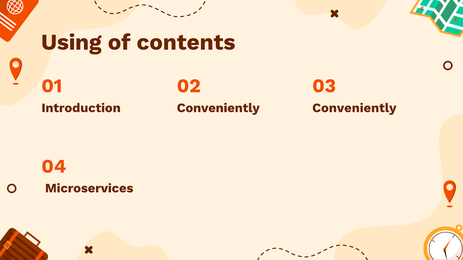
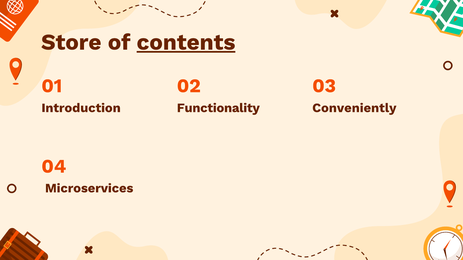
Using: Using -> Store
contents underline: none -> present
Introduction Conveniently: Conveniently -> Functionality
